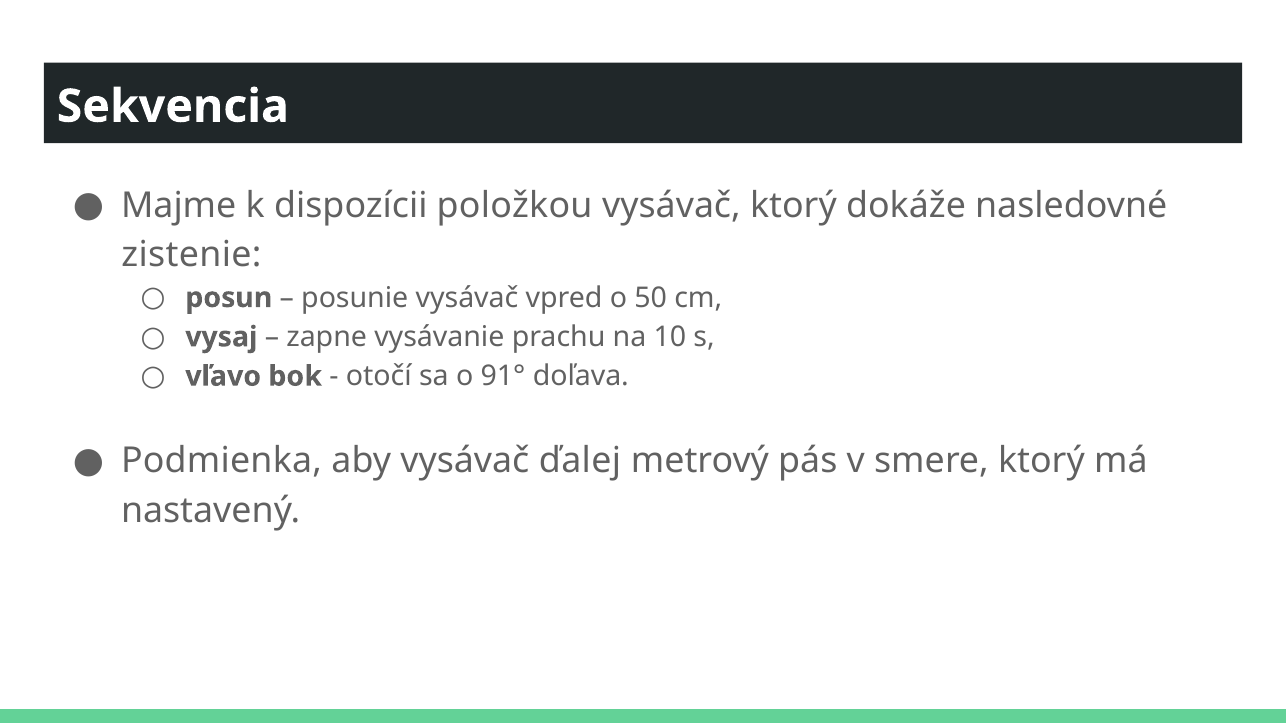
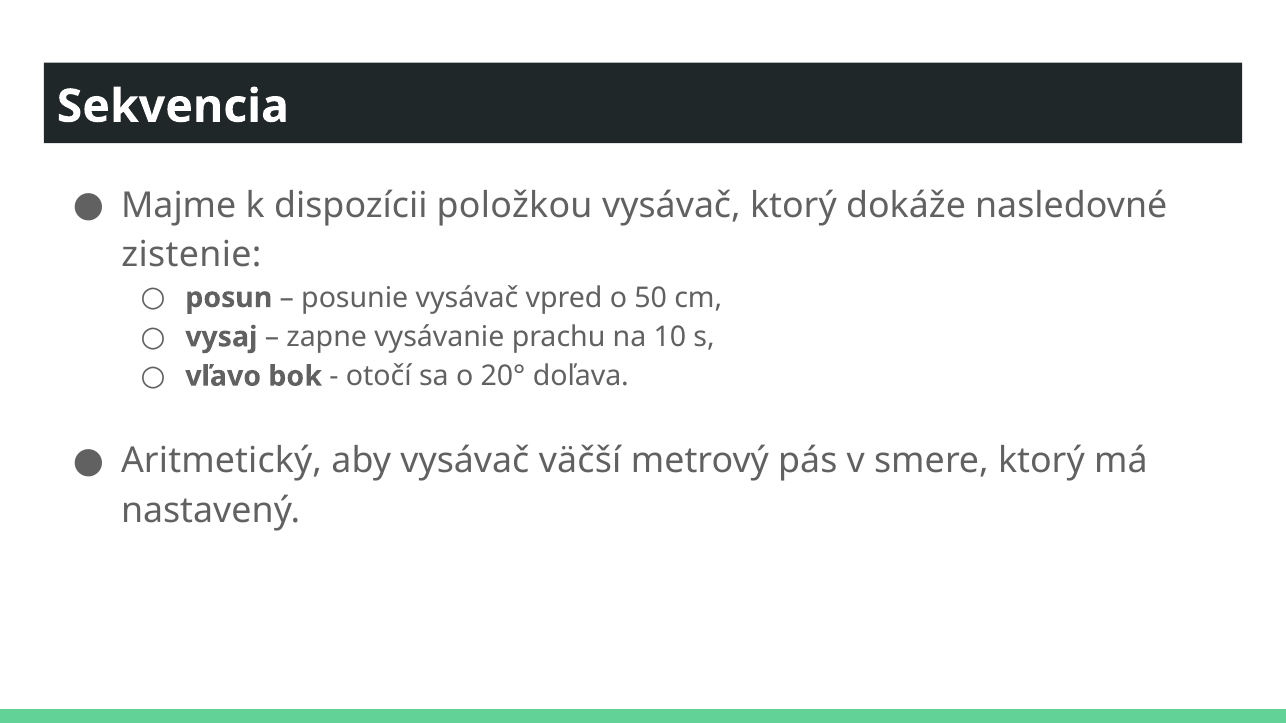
91°: 91° -> 20°
Podmienka: Podmienka -> Aritmetický
ďalej: ďalej -> väčší
